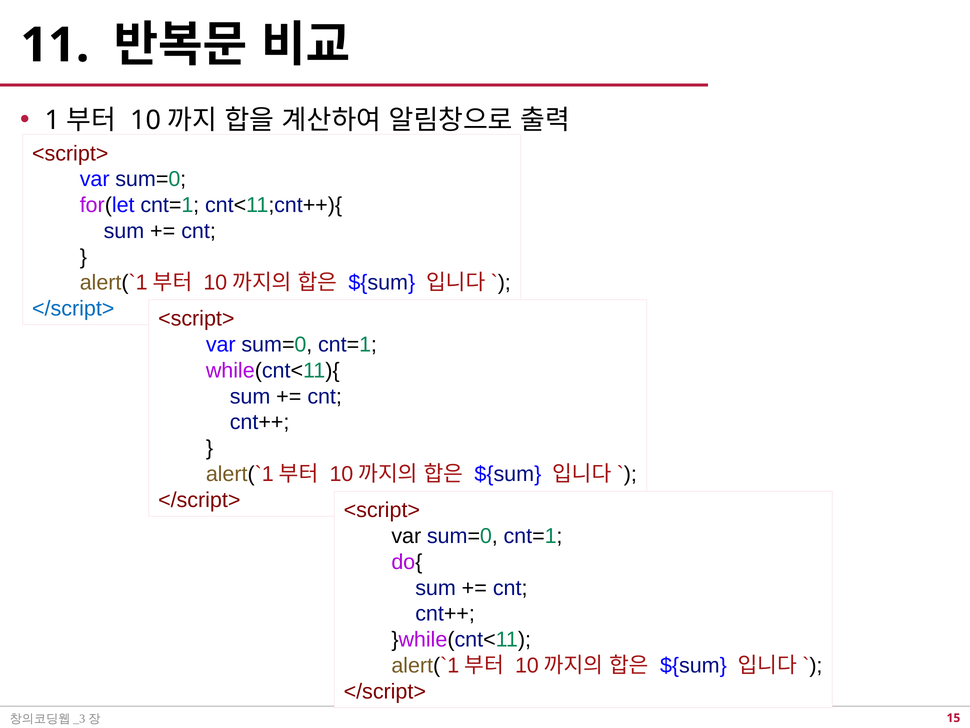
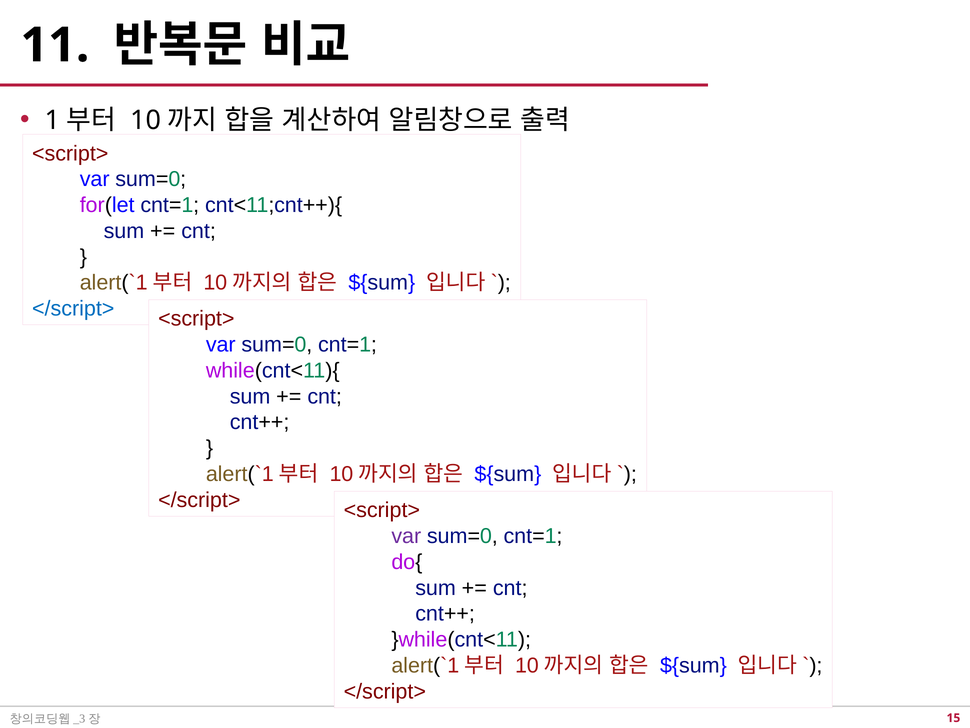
var at (406, 536) colour: black -> purple
